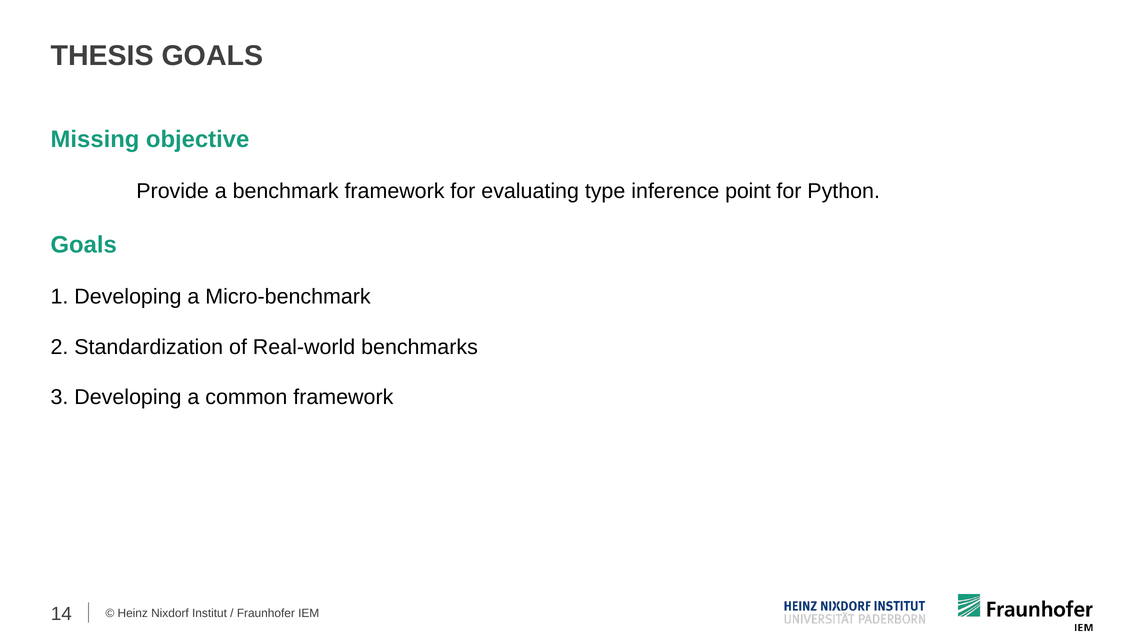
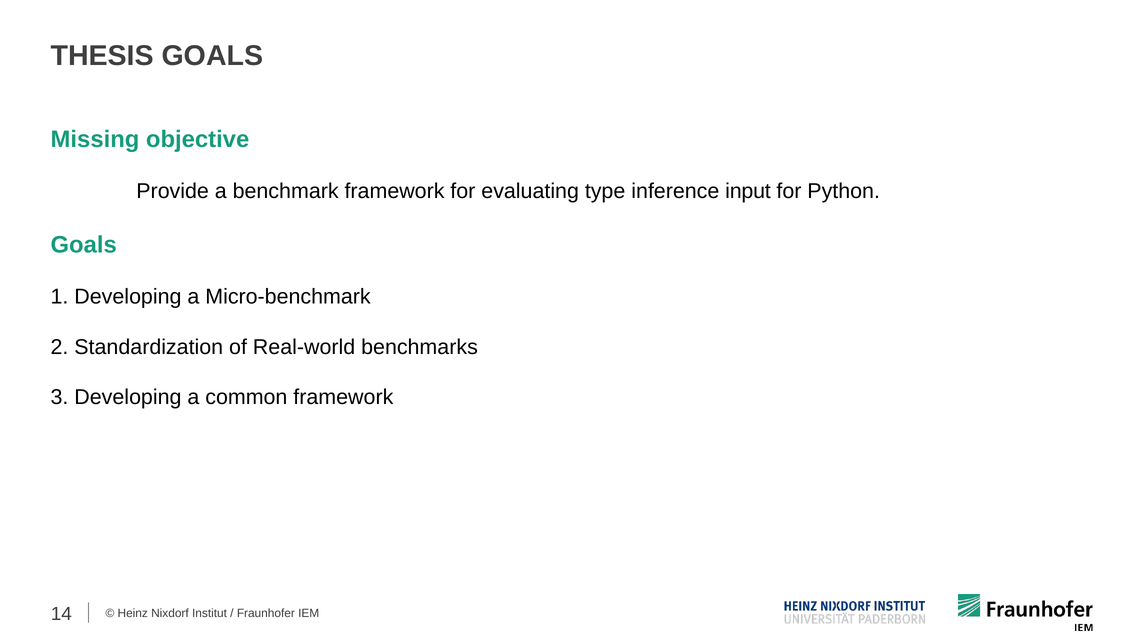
point: point -> input
